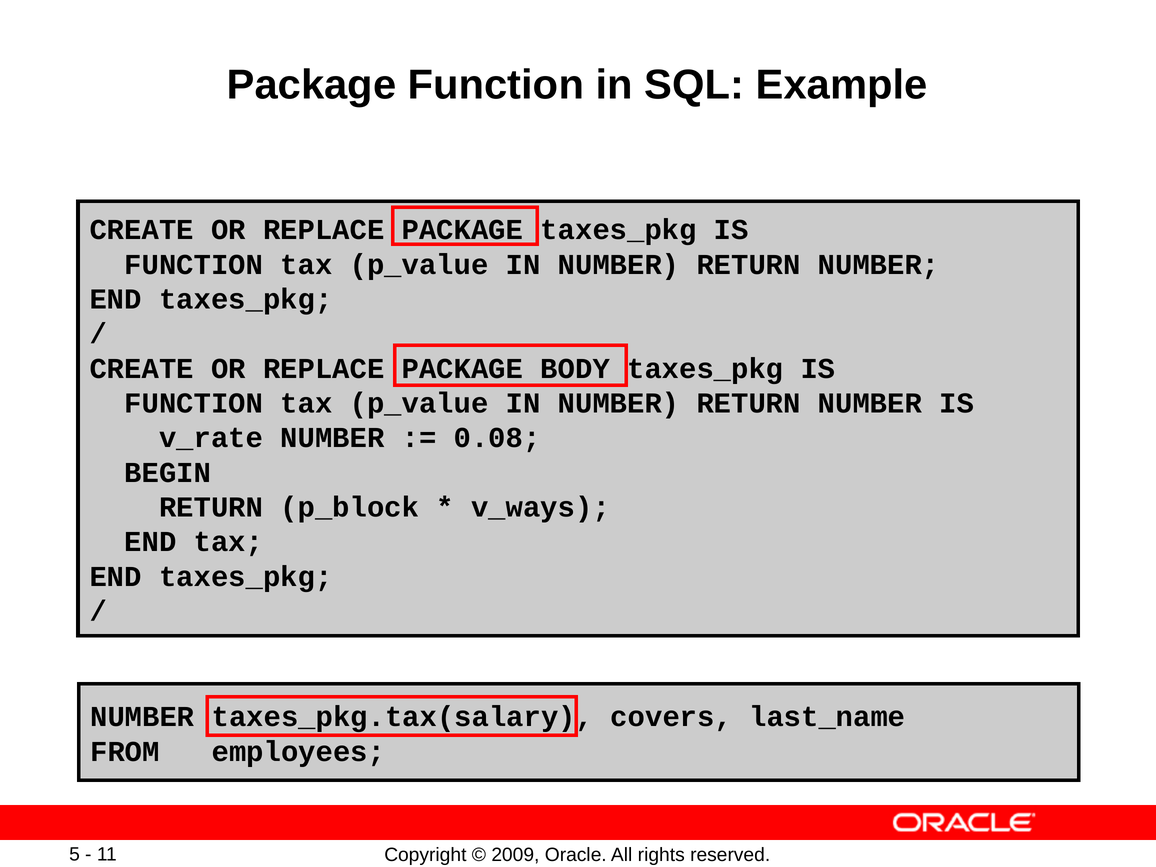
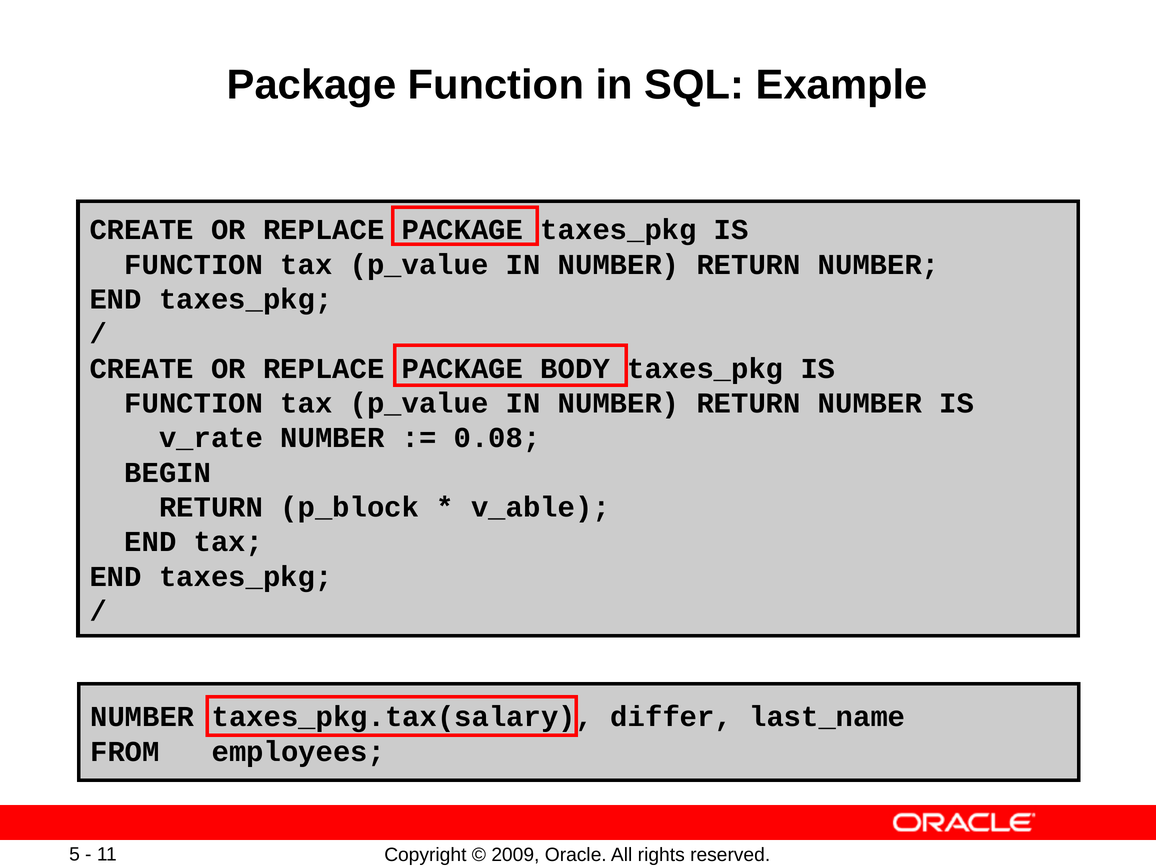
v_ways: v_ways -> v_able
covers: covers -> differ
